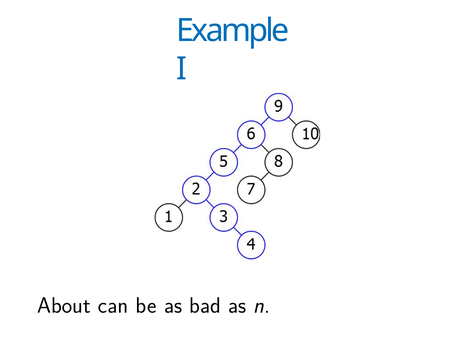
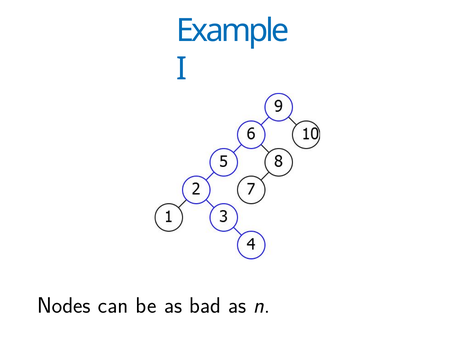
About: About -> Nodes
